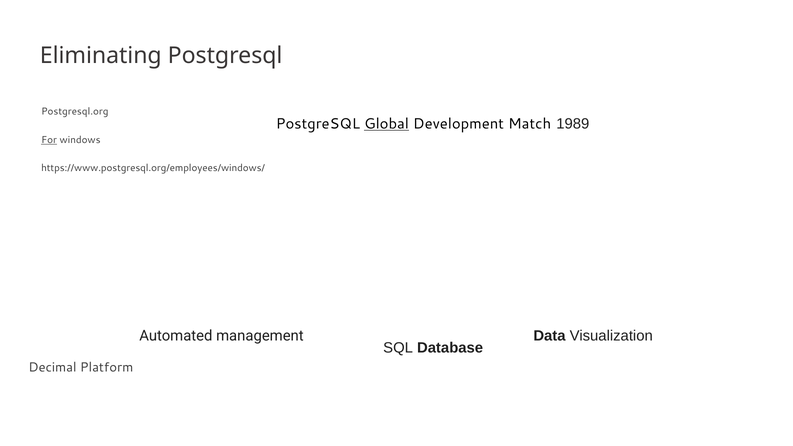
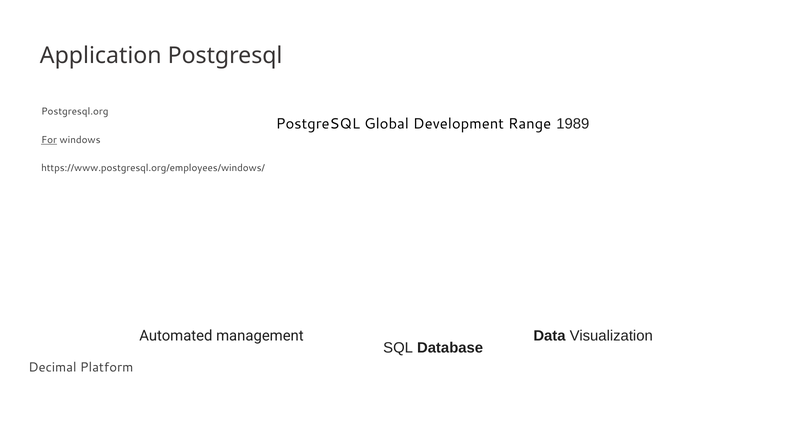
Eliminating: Eliminating -> Application
Global underline: present -> none
Match: Match -> Range
